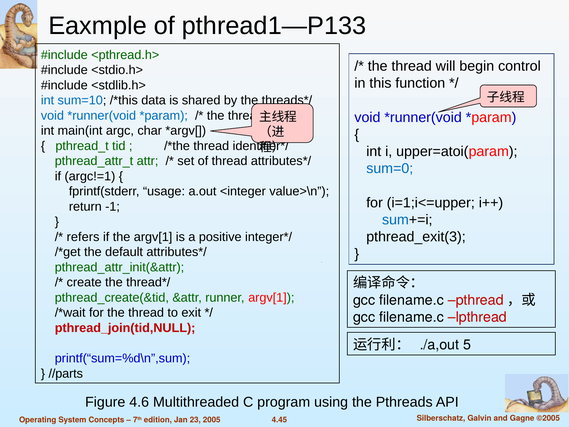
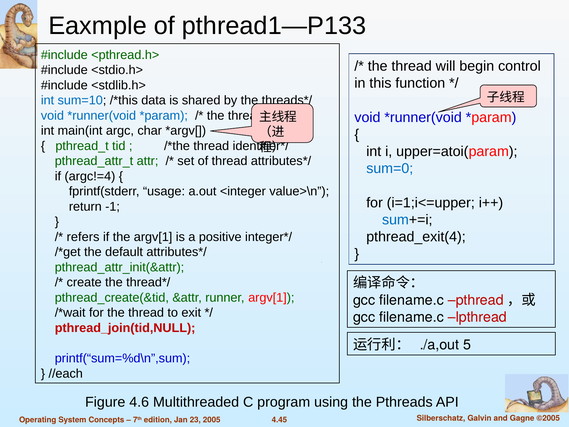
argc!=1: argc!=1 -> argc!=4
pthread_exit(3: pthread_exit(3 -> pthread_exit(4
//parts: //parts -> //each
